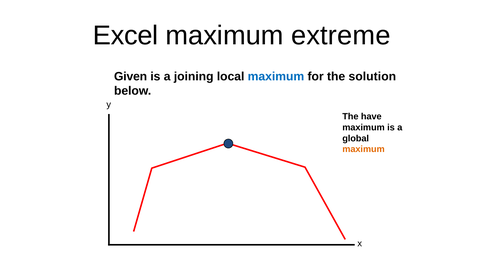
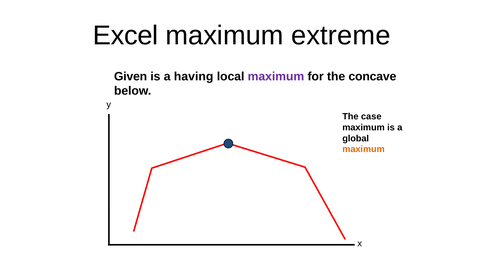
joining: joining -> having
maximum at (276, 76) colour: blue -> purple
solution: solution -> concave
have: have -> case
